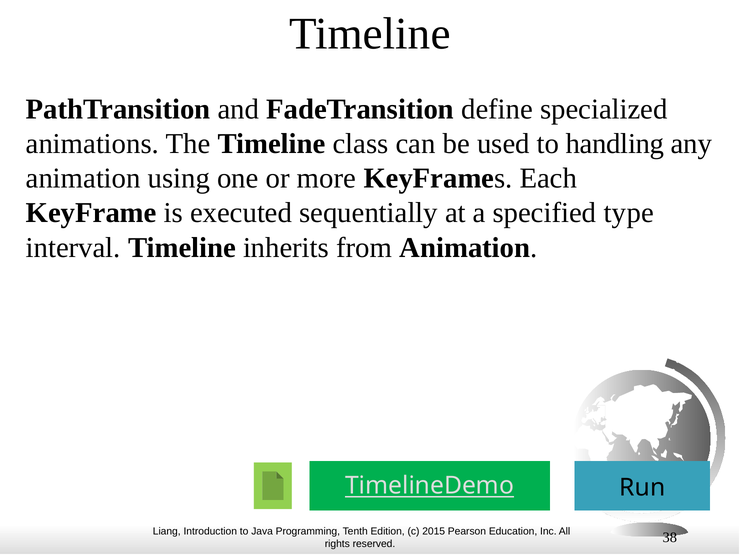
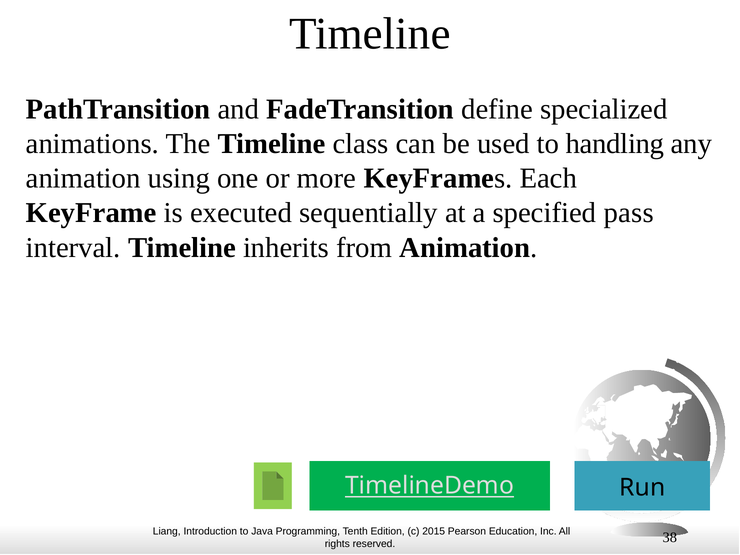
type: type -> pass
